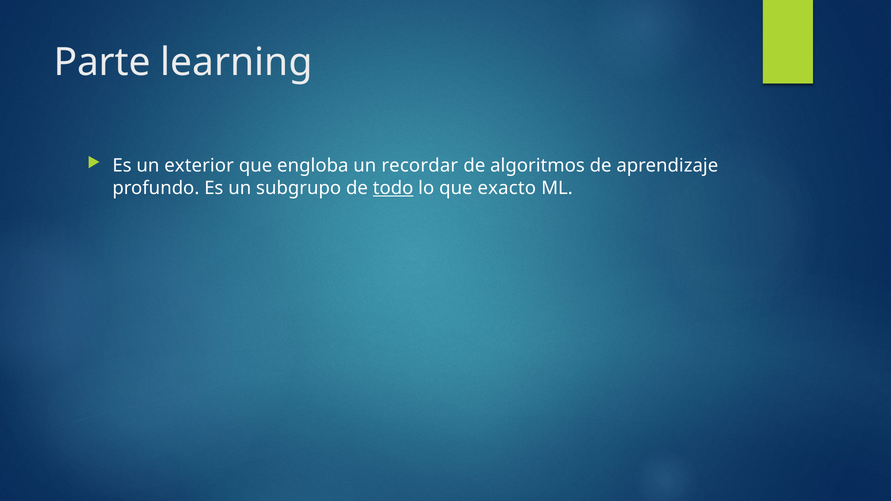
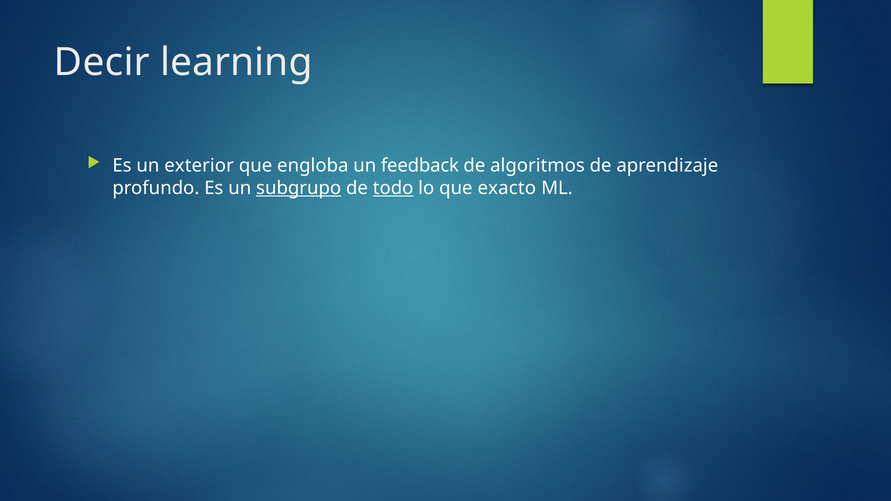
Parte: Parte -> Decir
recordar: recordar -> feedback
subgrupo underline: none -> present
